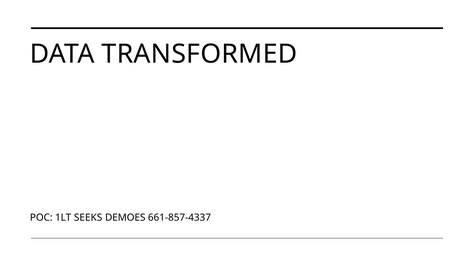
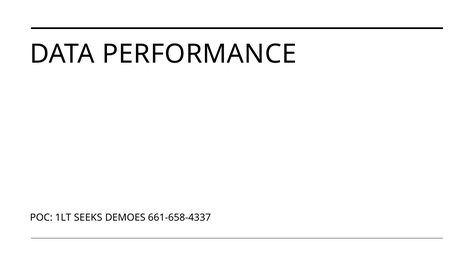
TRANSFORMED: TRANSFORMED -> PERFORMANCE
661-857-4337: 661-857-4337 -> 661-658-4337
